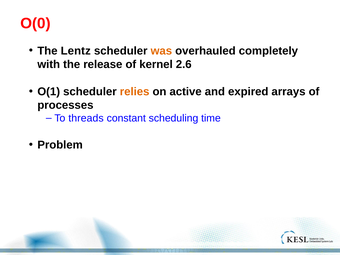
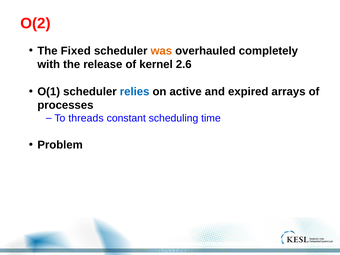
O(0: O(0 -> O(2
Lentz: Lentz -> Fixed
relies colour: orange -> blue
